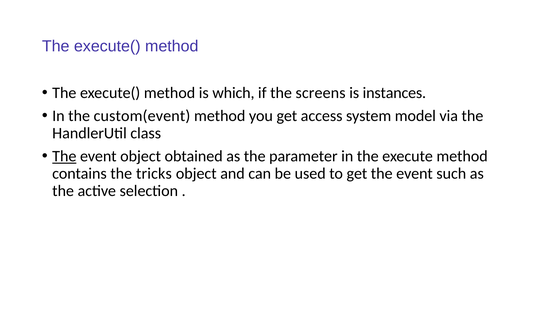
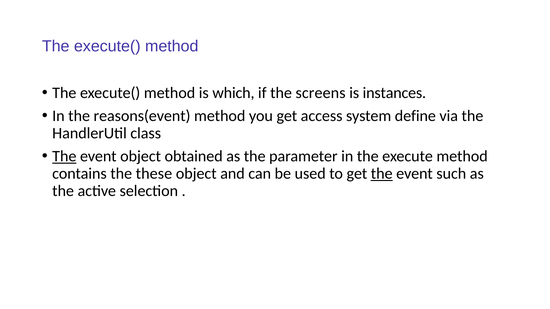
custom(event: custom(event -> reasons(event
model: model -> define
tricks: tricks -> these
the at (382, 174) underline: none -> present
